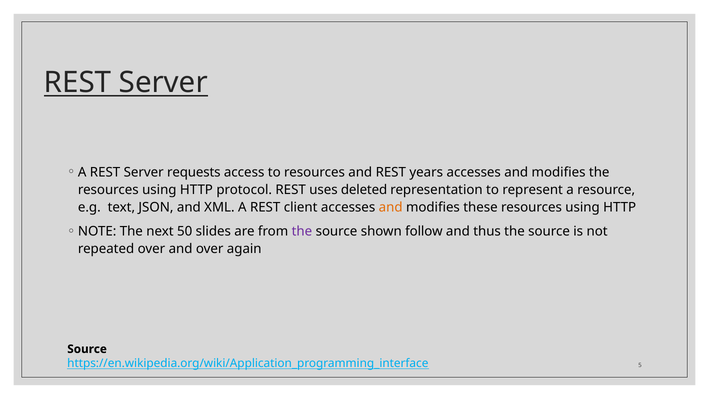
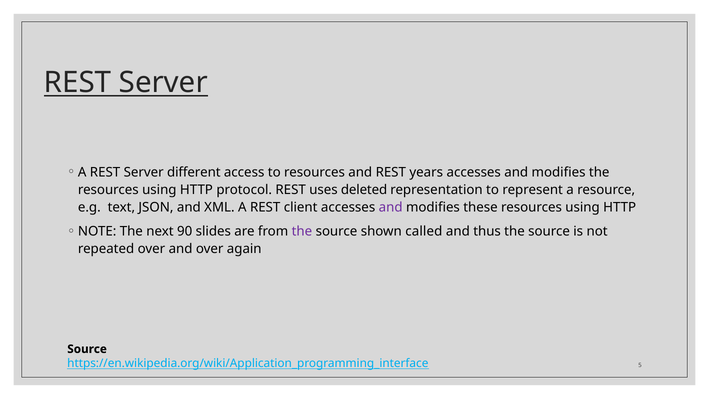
requests: requests -> different
and at (391, 207) colour: orange -> purple
50: 50 -> 90
follow: follow -> called
